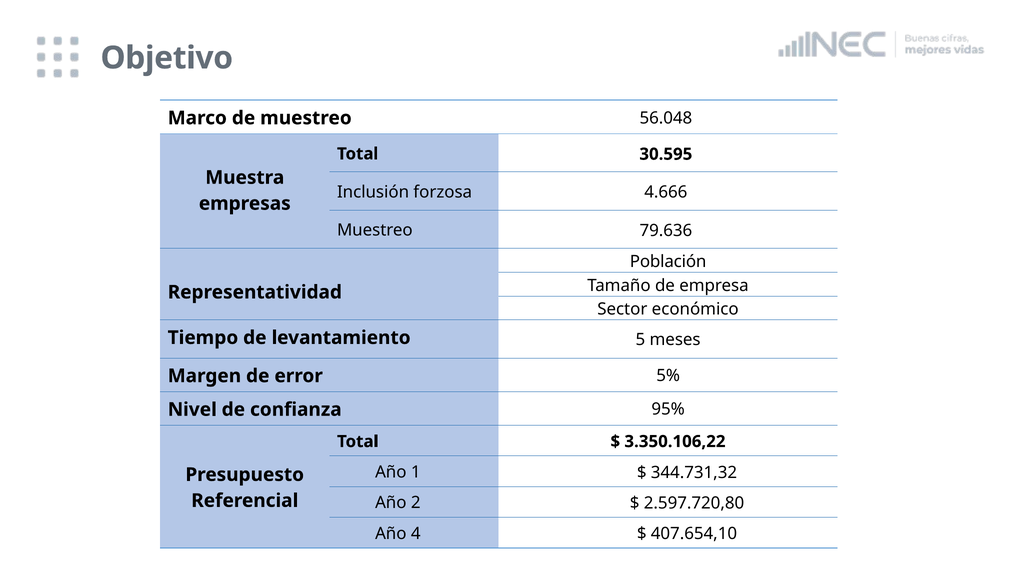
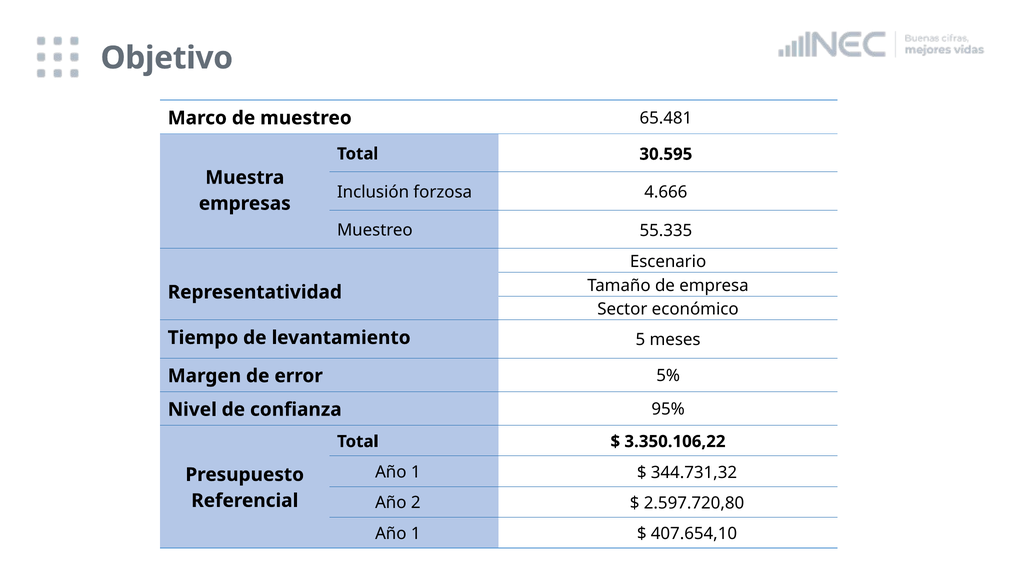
56.048: 56.048 -> 65.481
79.636: 79.636 -> 55.335
Población: Población -> Escenario
4 at (416, 533): 4 -> 1
